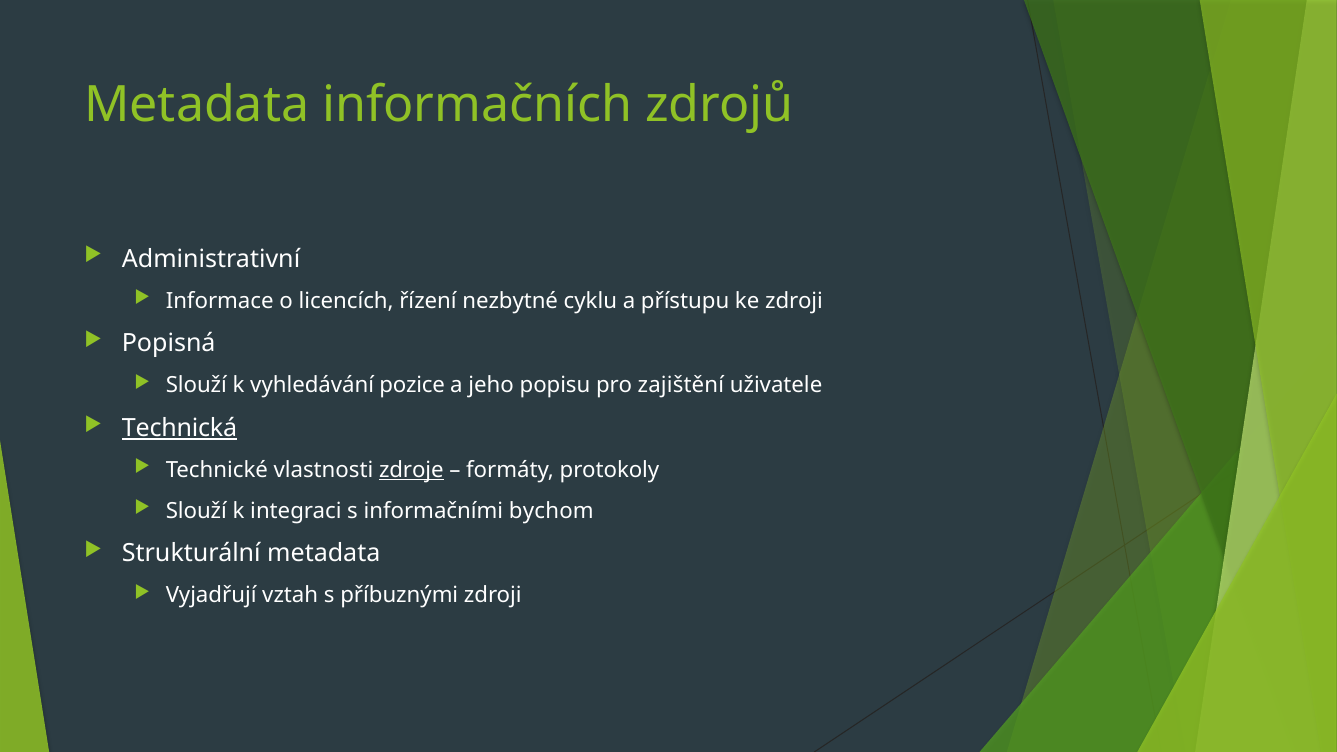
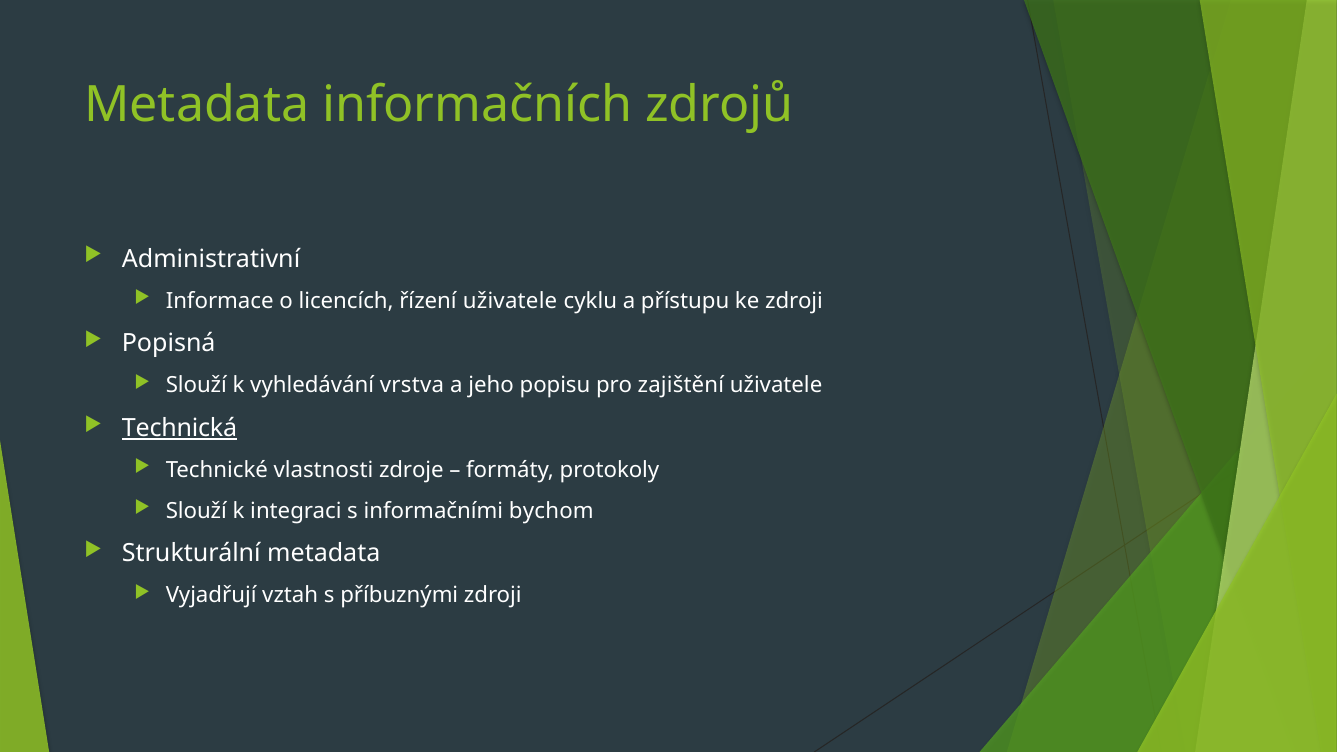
řízení nezbytné: nezbytné -> uživatele
pozice: pozice -> vrstva
zdroje underline: present -> none
